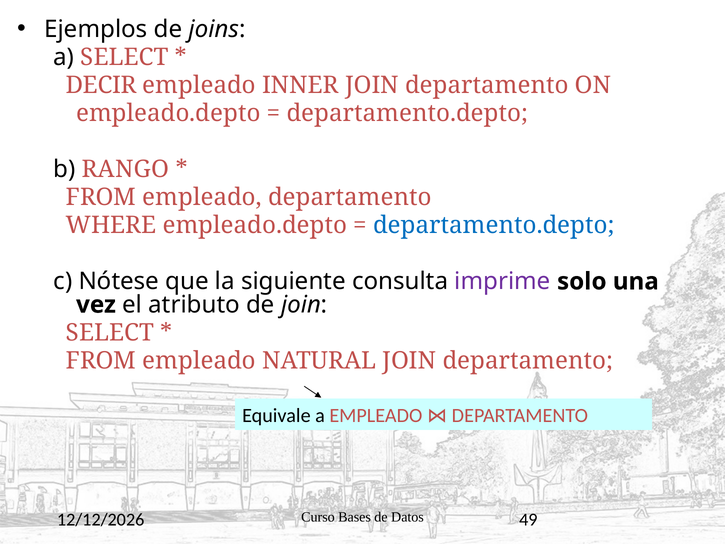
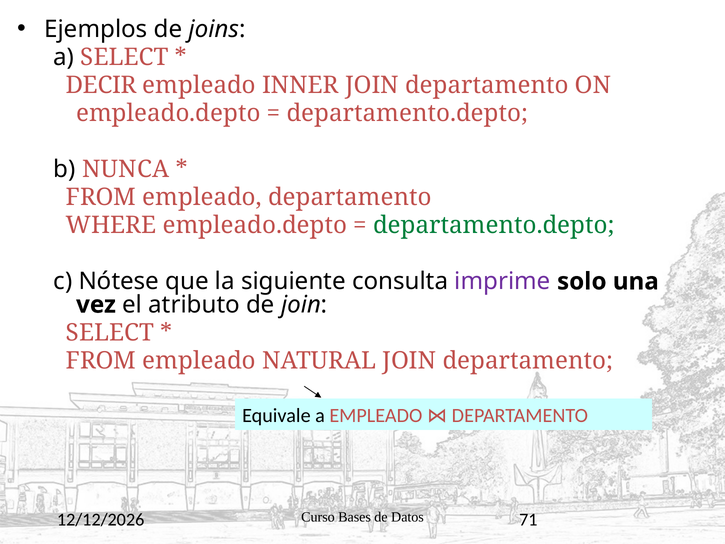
RANGO: RANGO -> NUNCA
departamento.depto at (494, 225) colour: blue -> green
49: 49 -> 71
